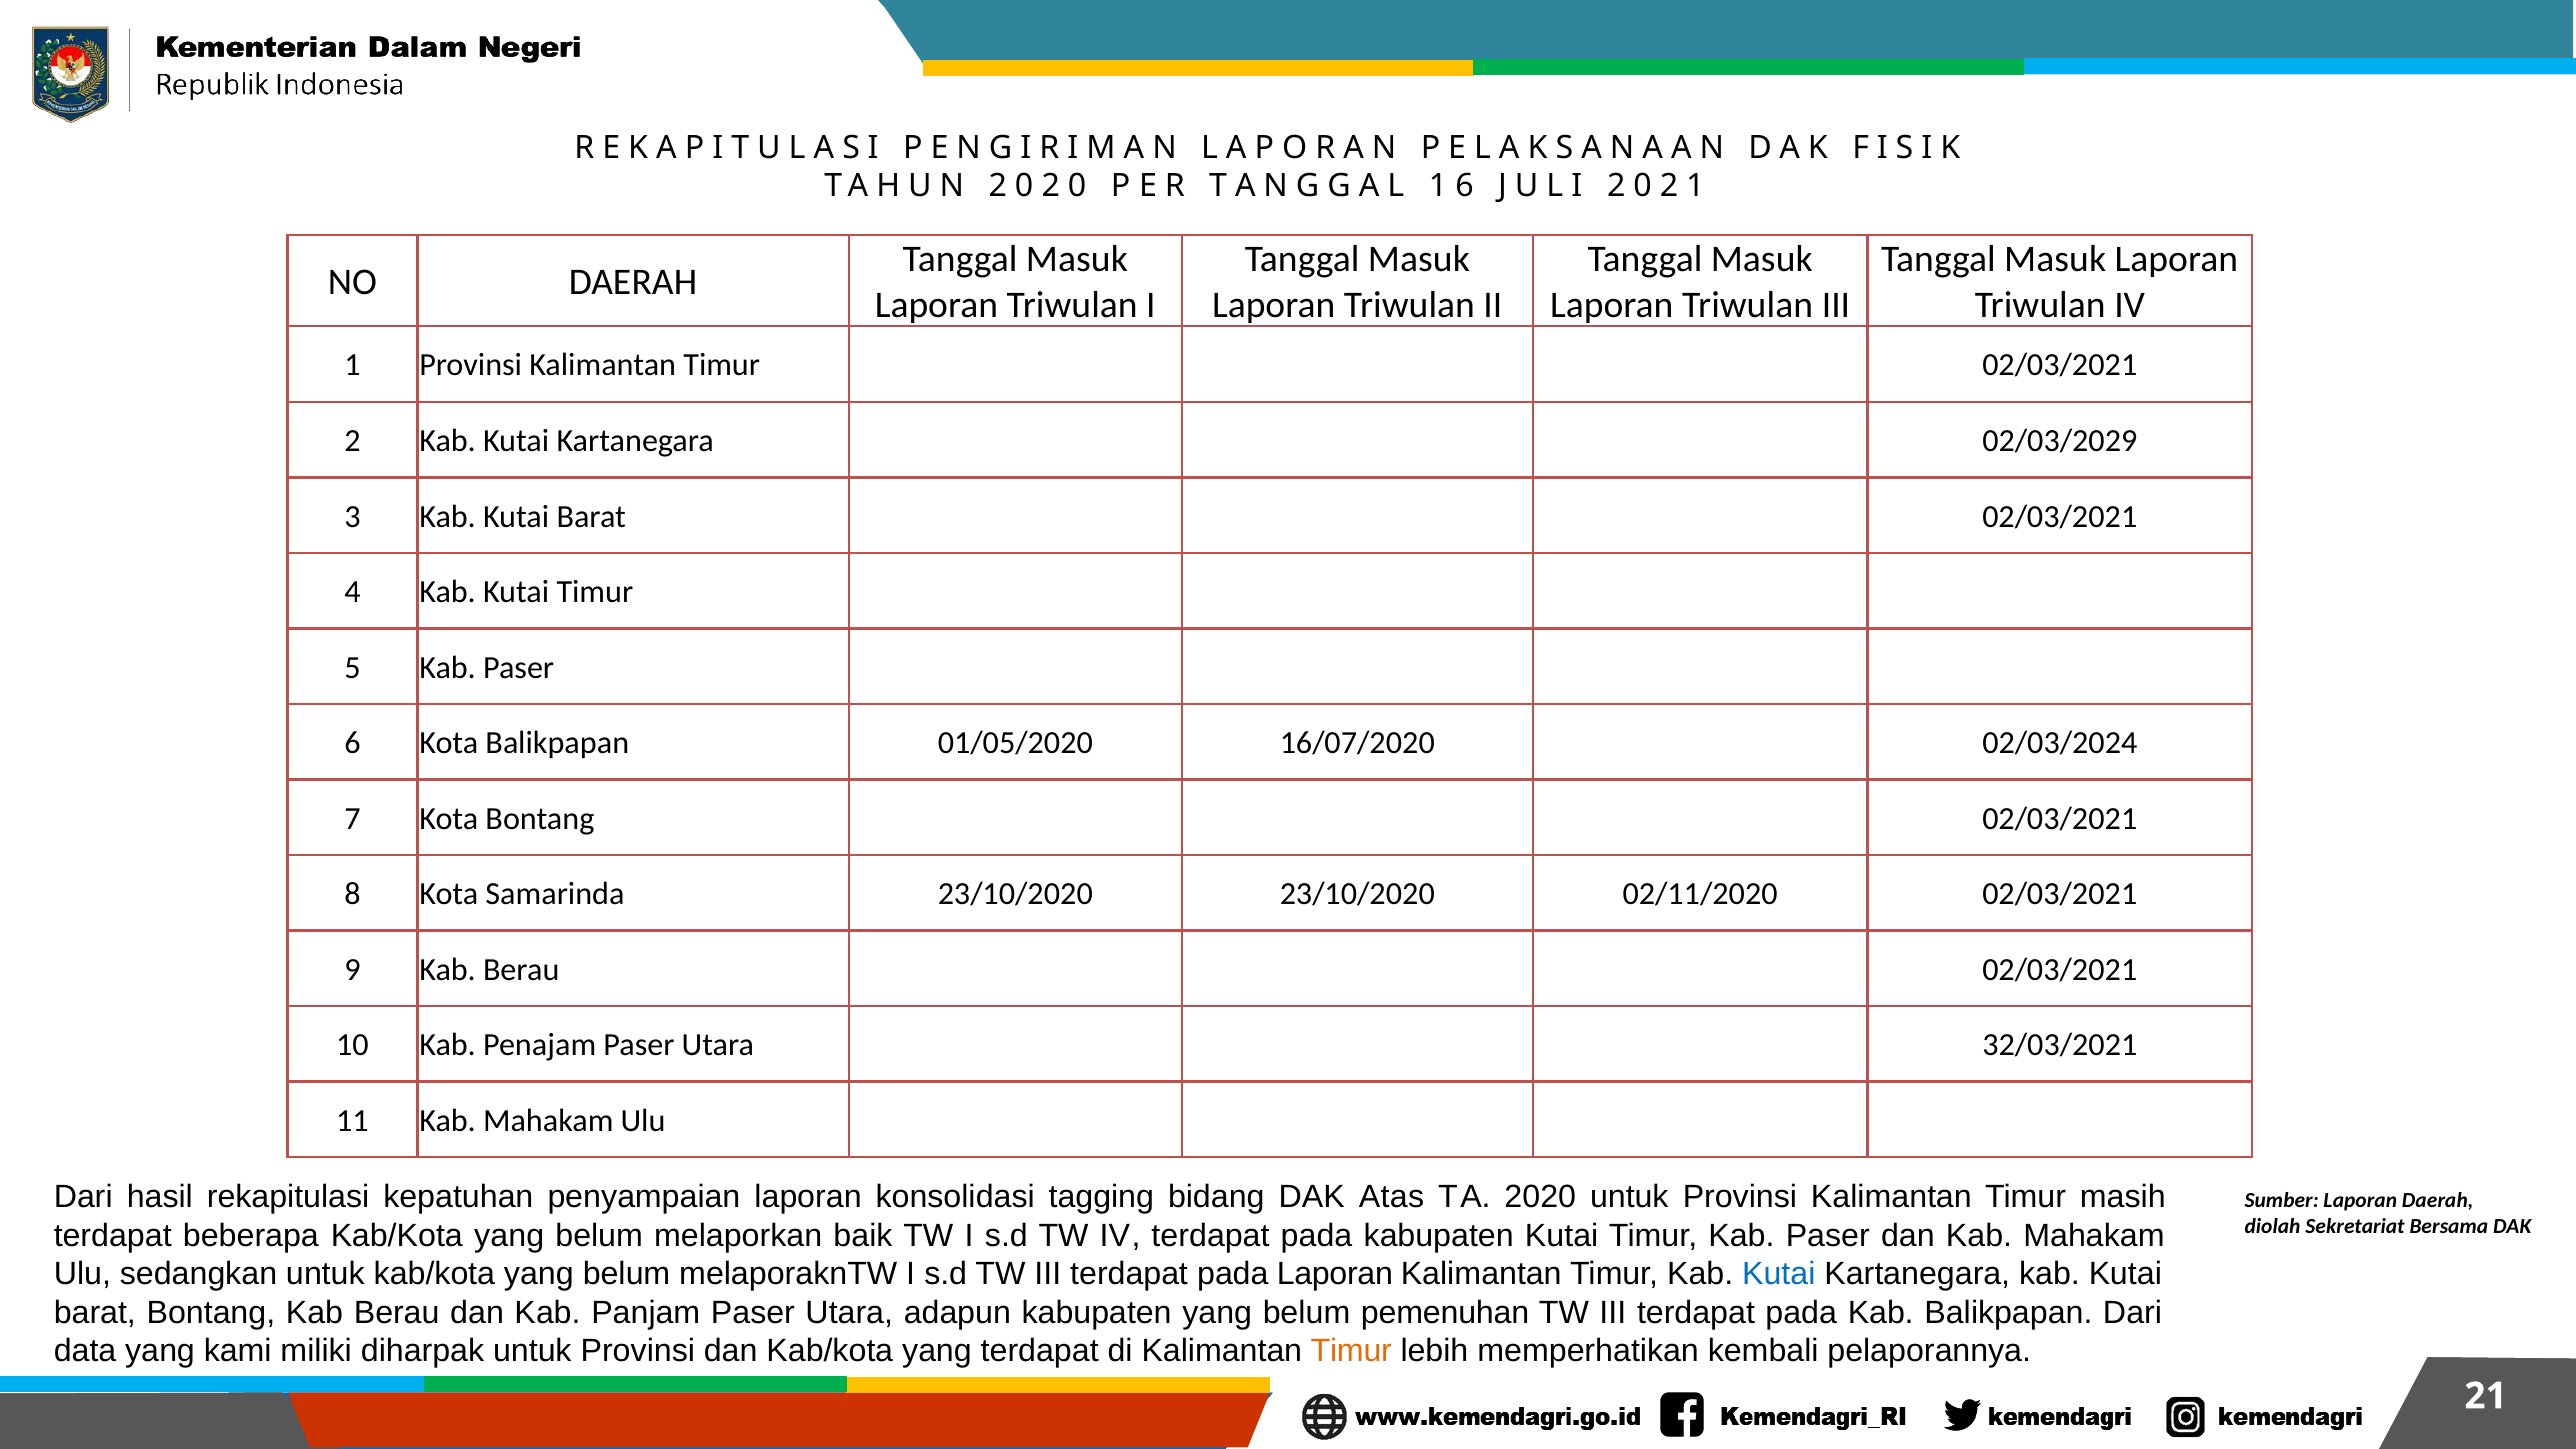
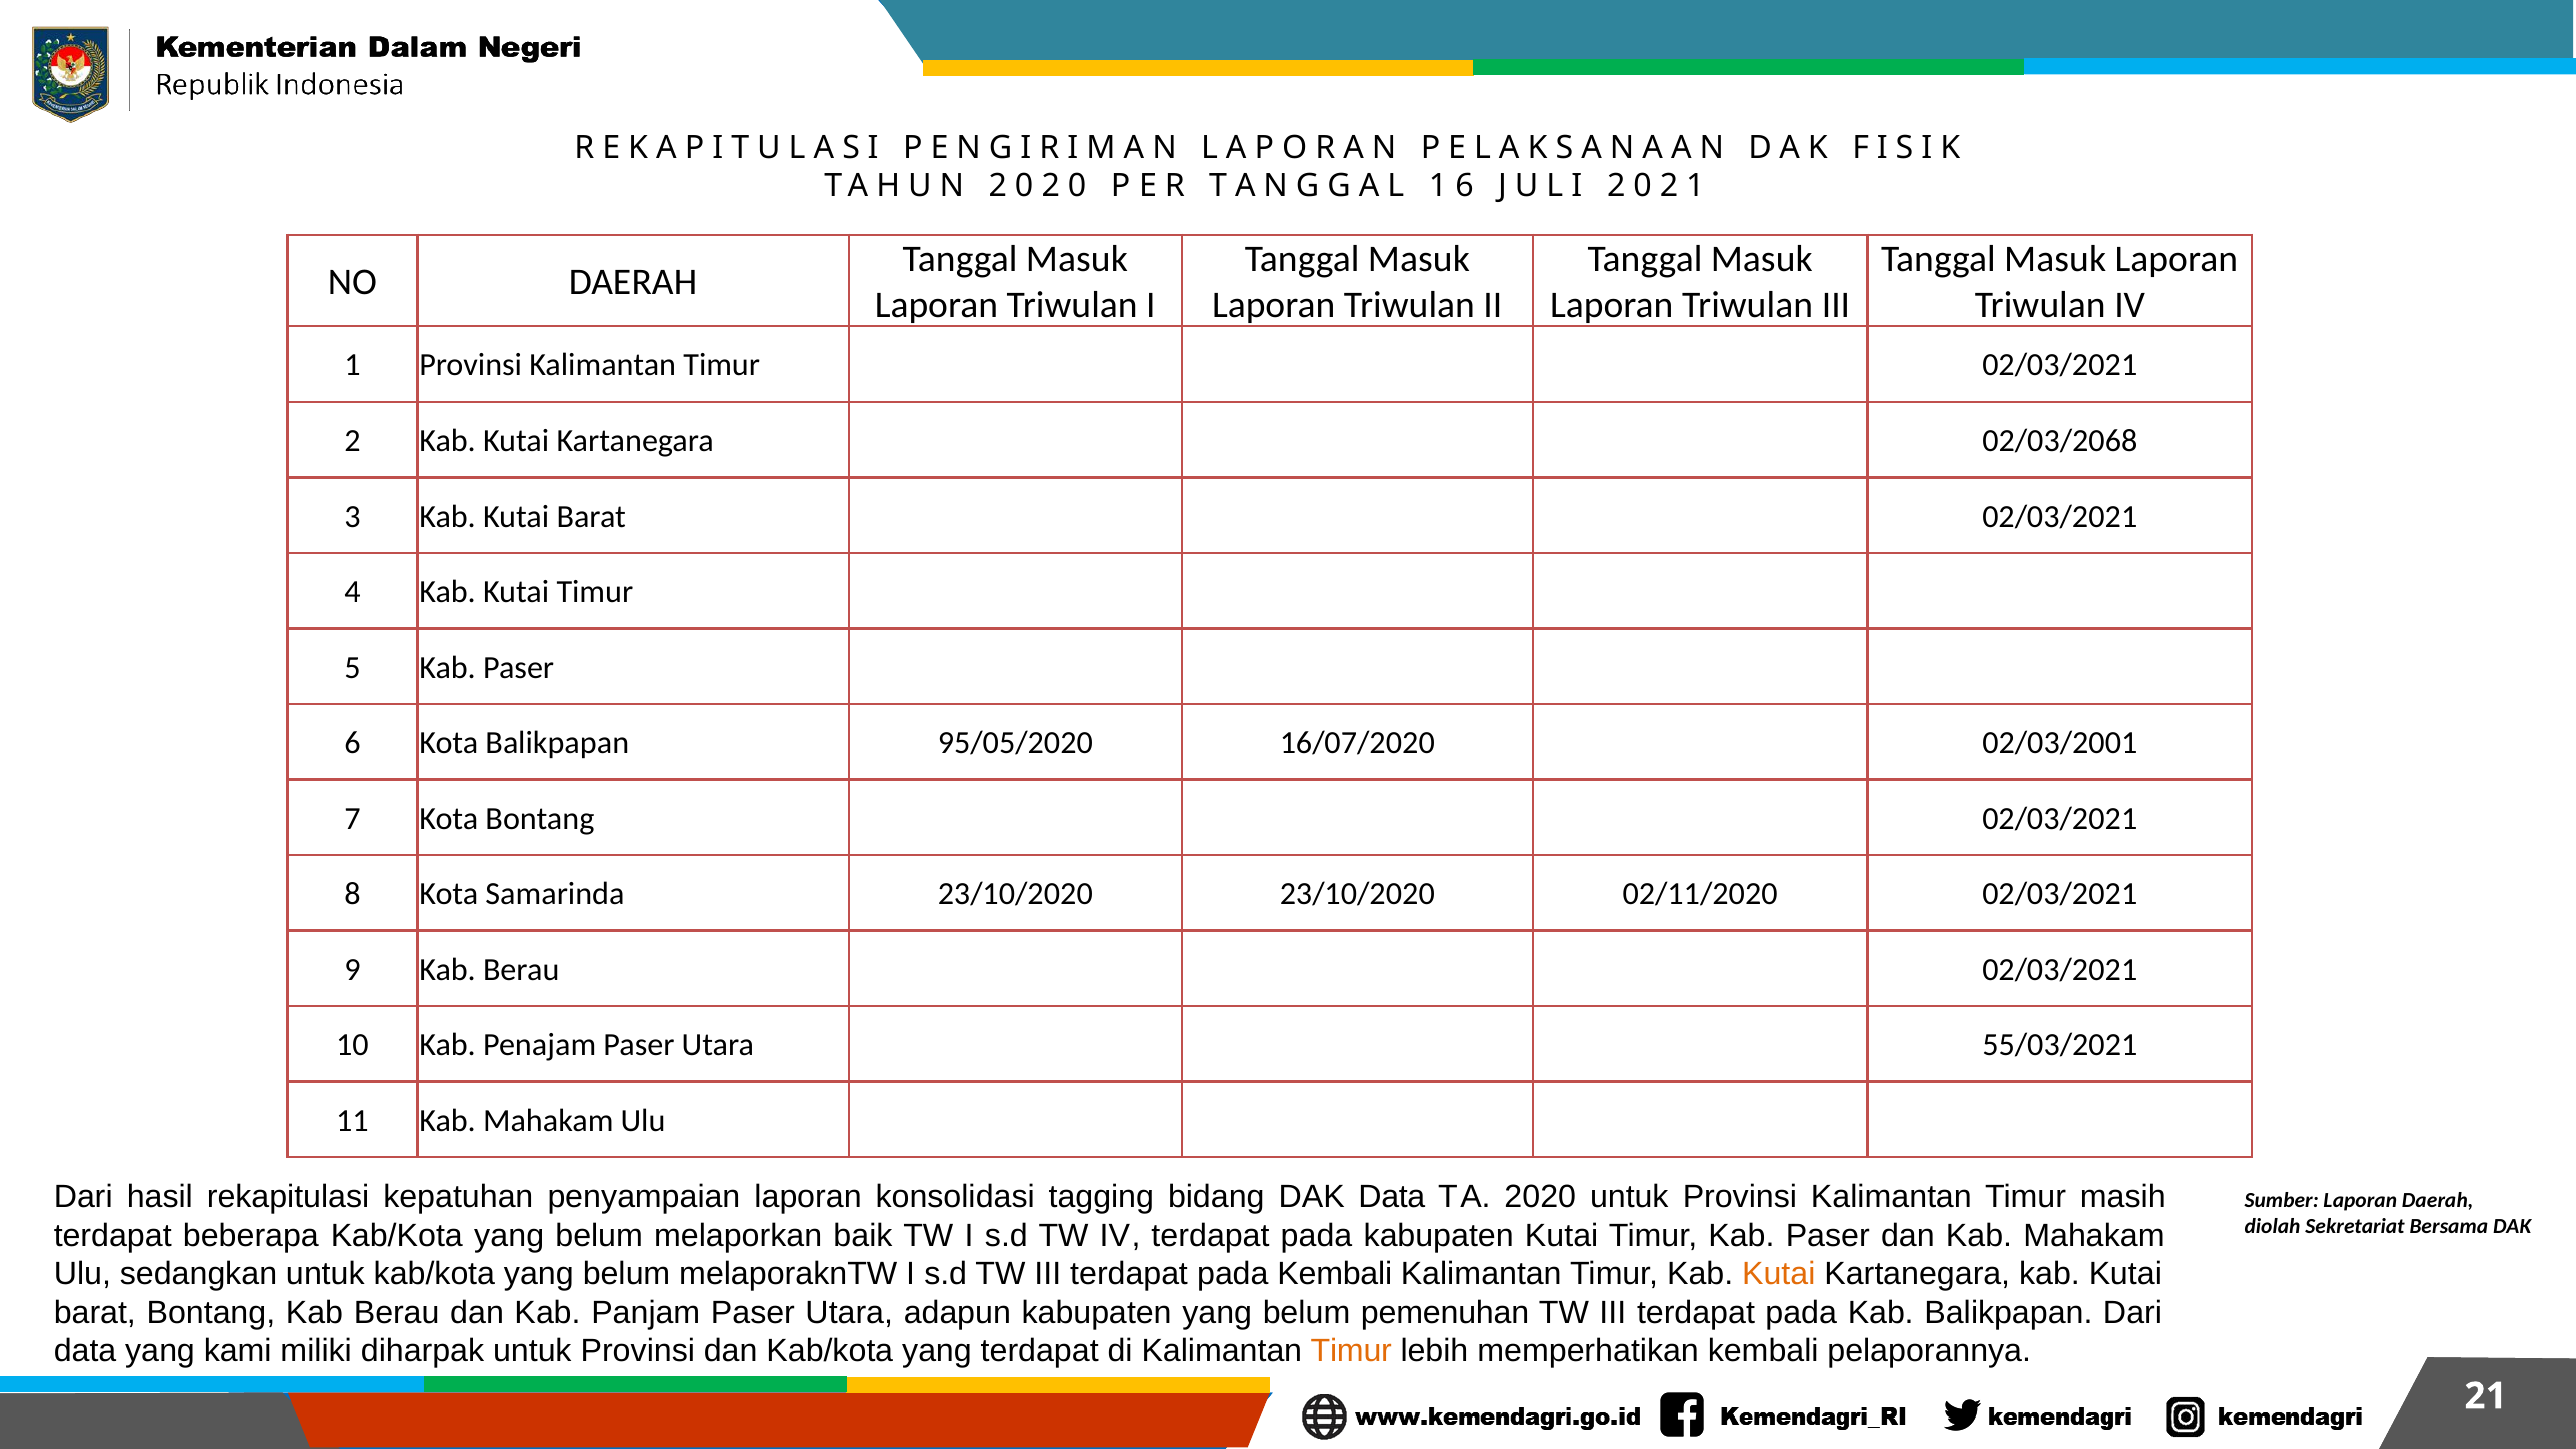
02/03/2029: 02/03/2029 -> 02/03/2068
01/05/2020: 01/05/2020 -> 95/05/2020
02/03/2024: 02/03/2024 -> 02/03/2001
32/03/2021: 32/03/2021 -> 55/03/2021
DAK Atas: Atas -> Data
pada Laporan: Laporan -> Kembali
Kutai at (1779, 1274) colour: blue -> orange
